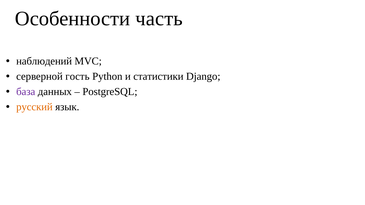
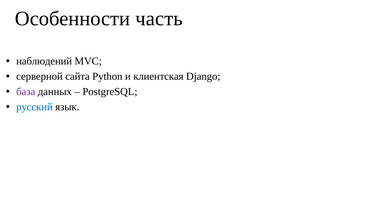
гость: гость -> сайта
статистики: статистики -> клиентская
русский colour: orange -> blue
